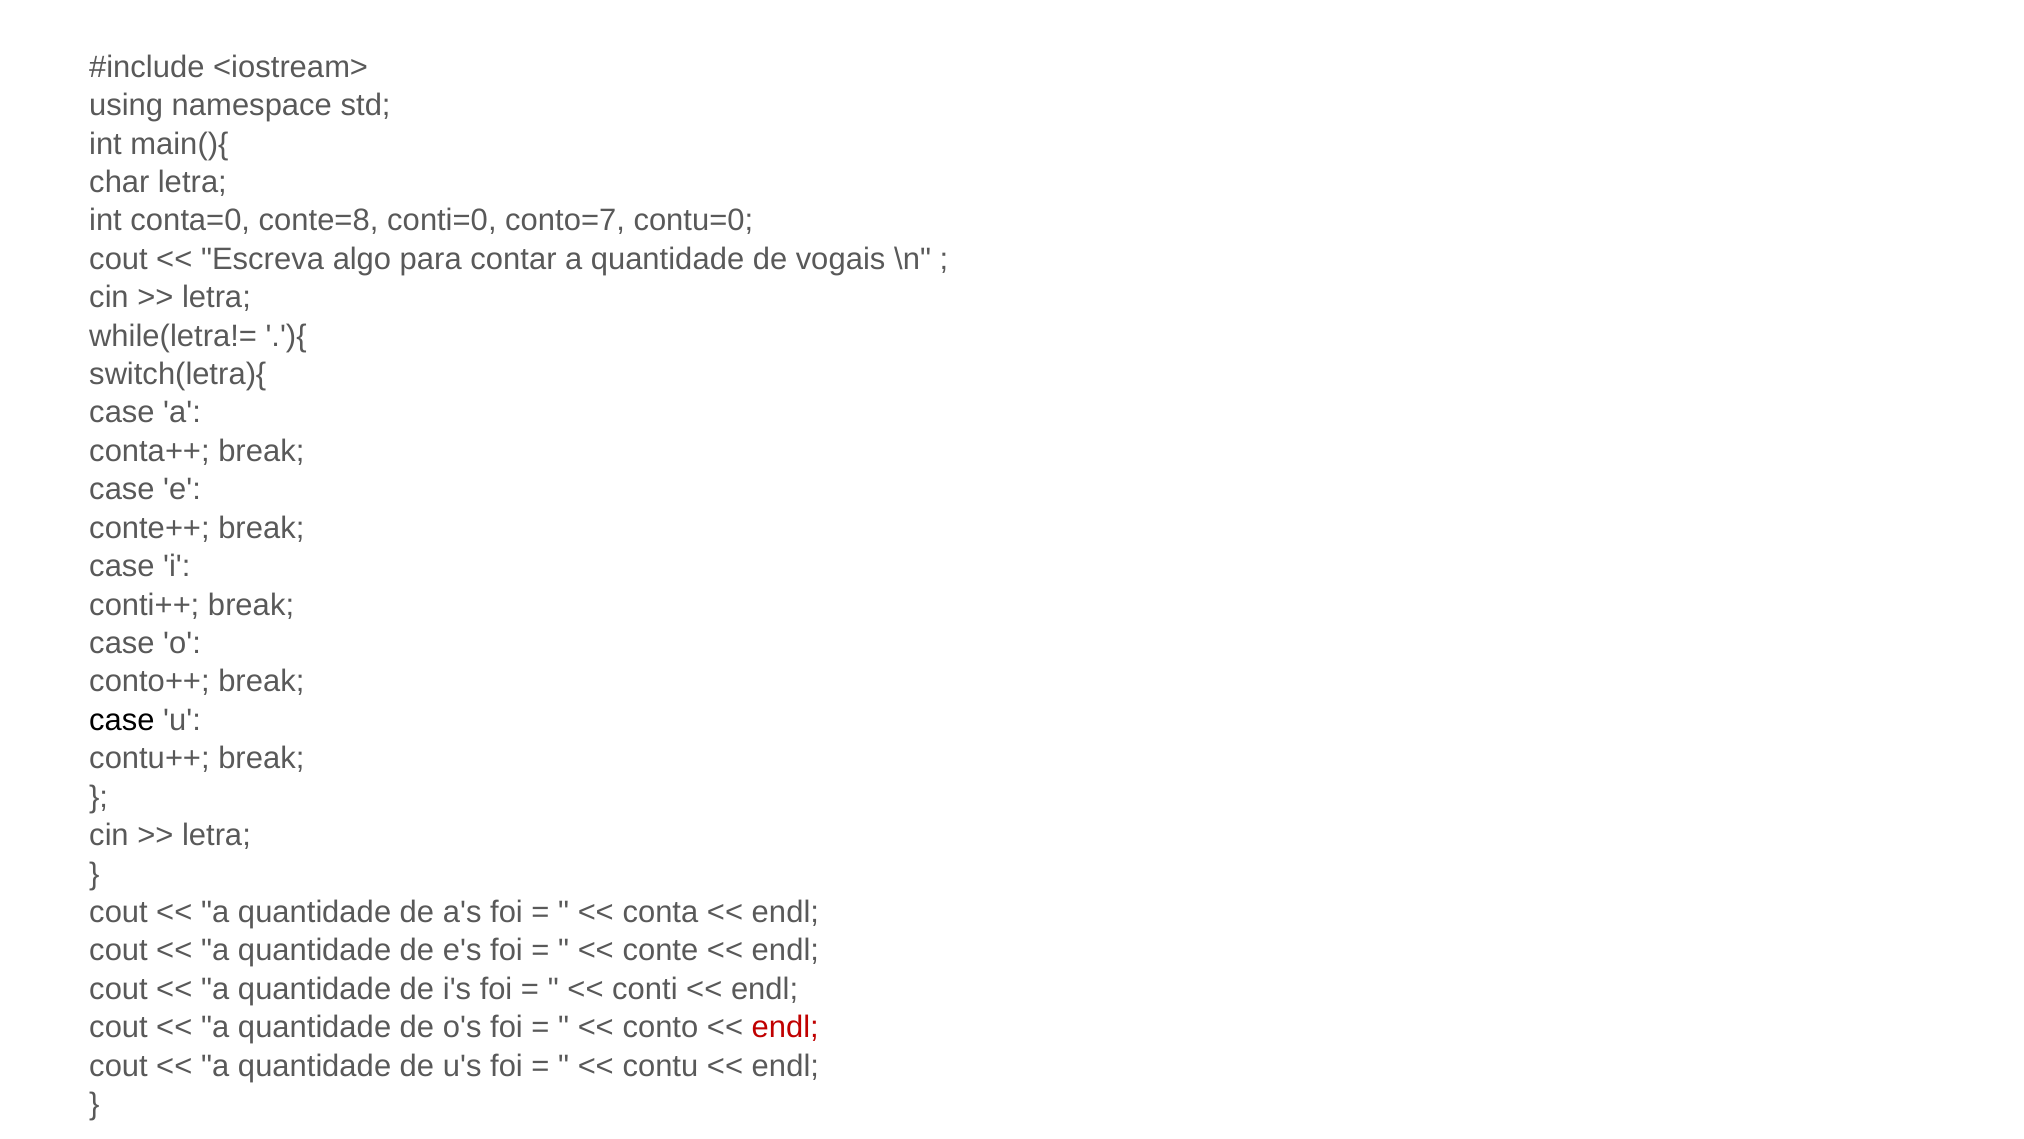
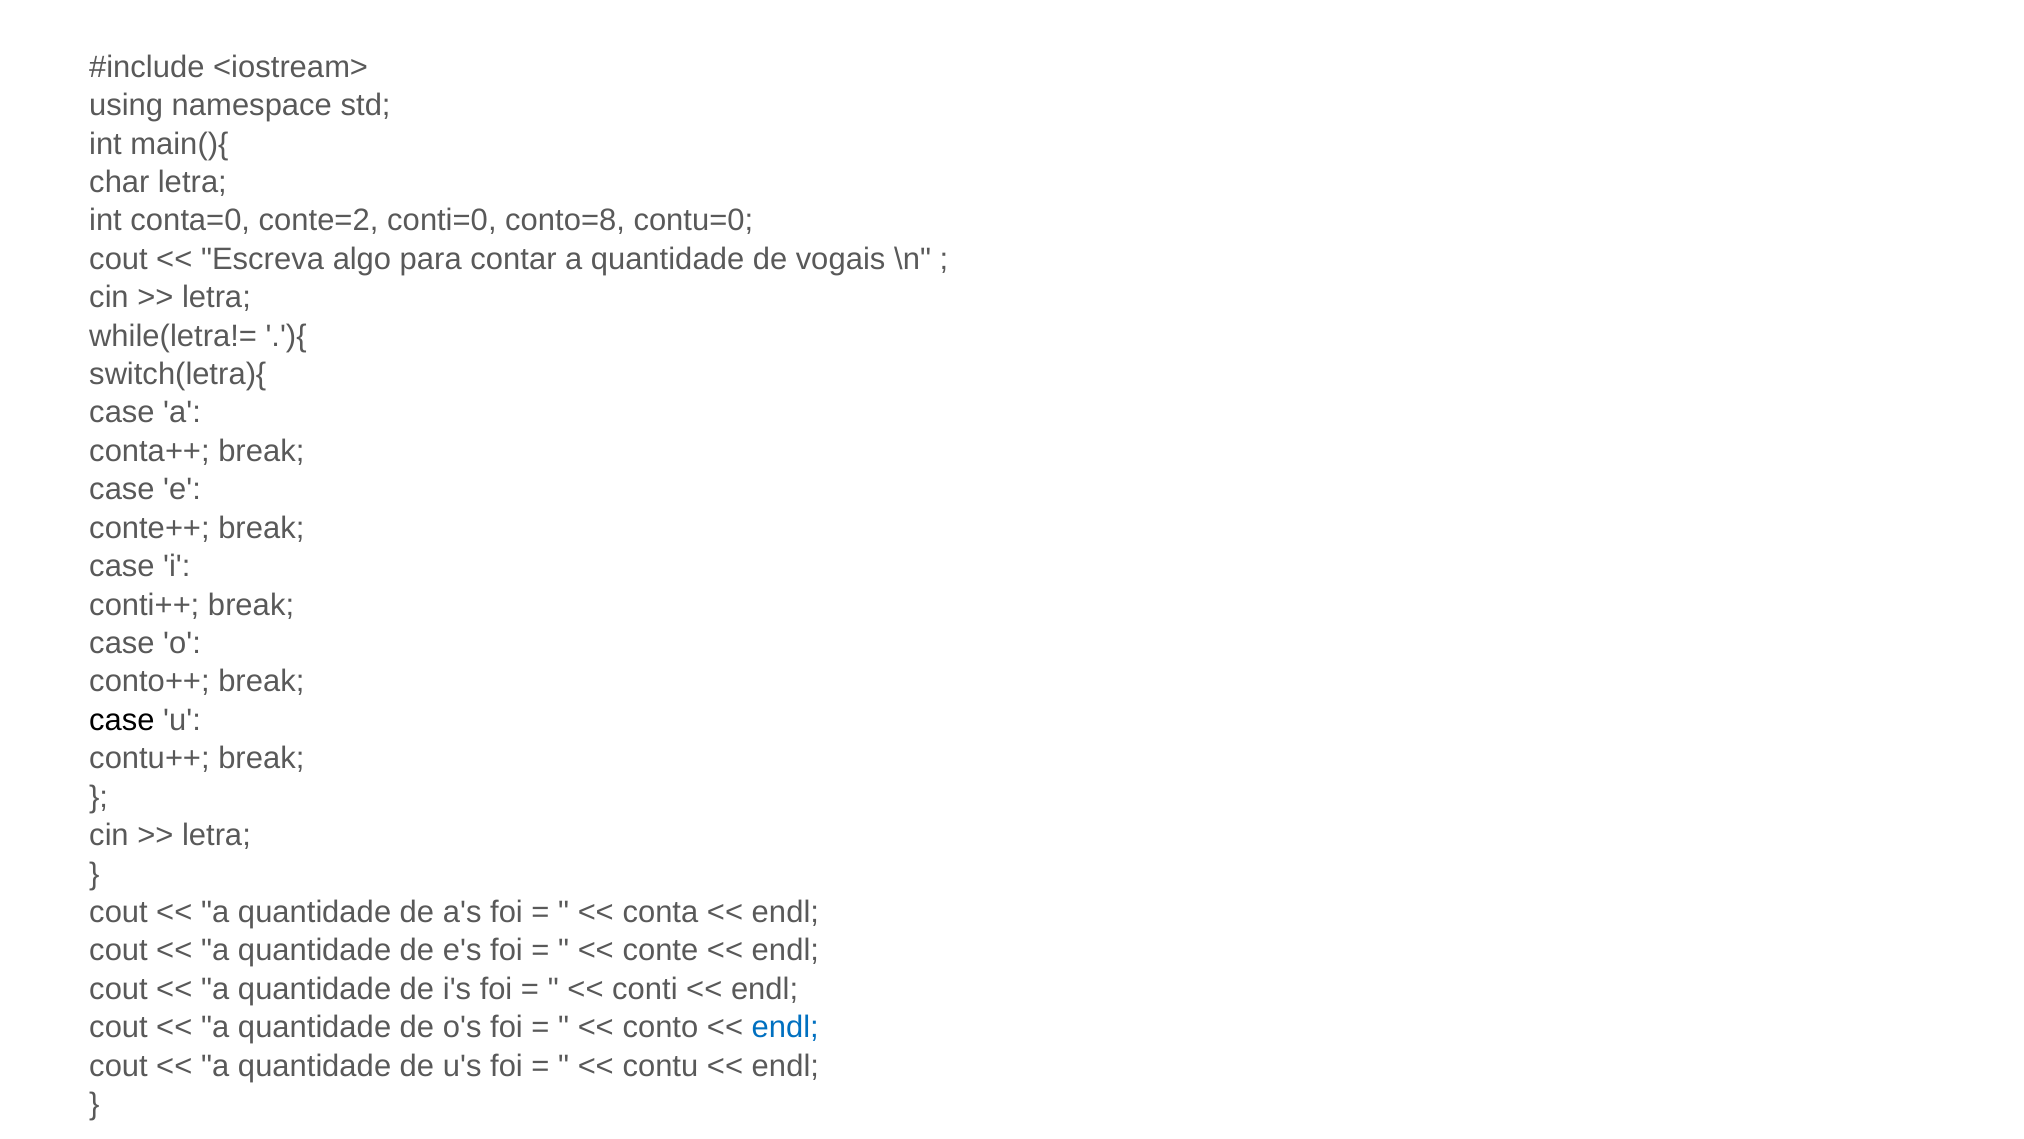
conte=8: conte=8 -> conte=2
conto=7: conto=7 -> conto=8
endl at (785, 1027) colour: red -> blue
